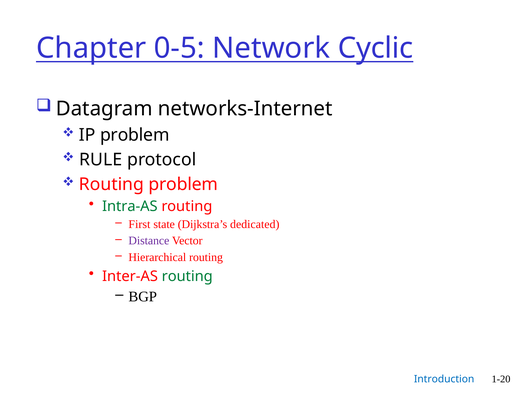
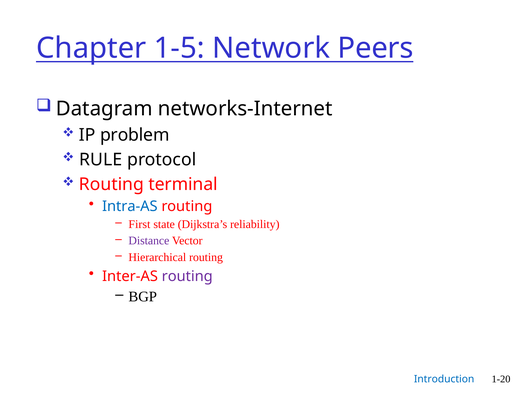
0-5: 0-5 -> 1-5
Cyclic: Cyclic -> Peers
Routing problem: problem -> terminal
Intra-AS colour: green -> blue
dedicated: dedicated -> reliability
routing at (187, 276) colour: green -> purple
